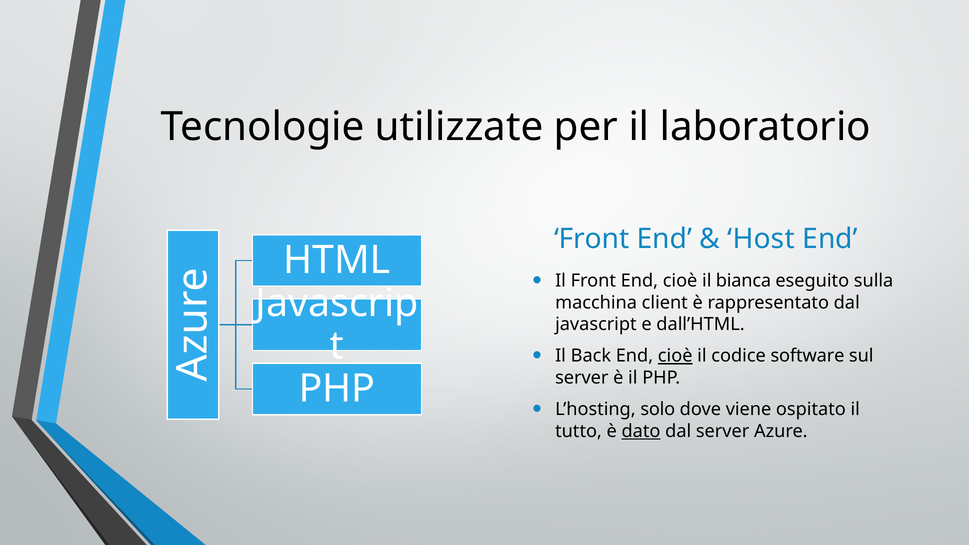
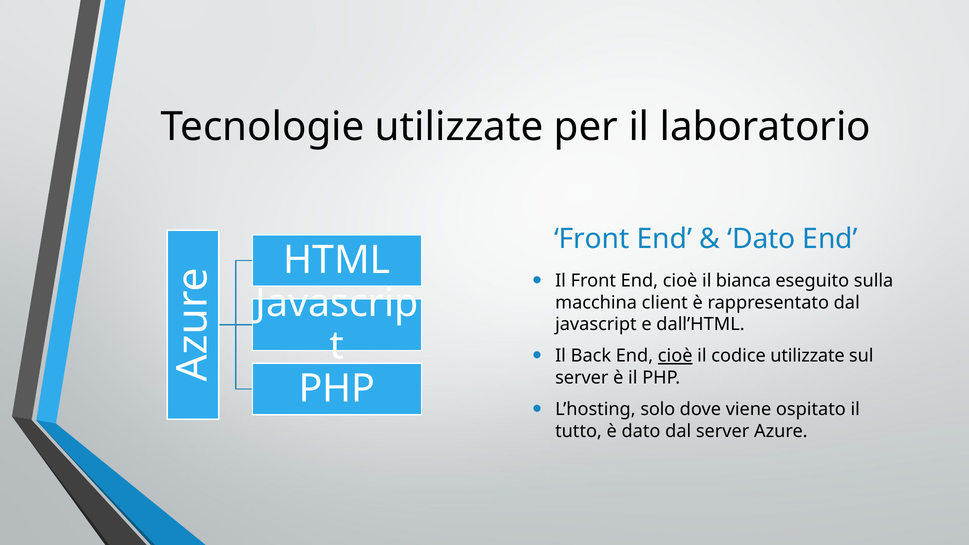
Host at (761, 239): Host -> Dato
codice software: software -> utilizzate
dato at (641, 431) underline: present -> none
